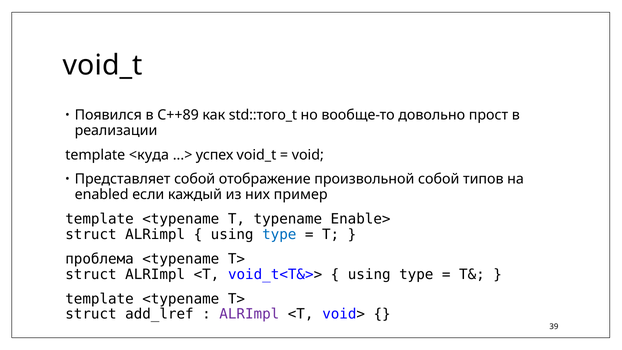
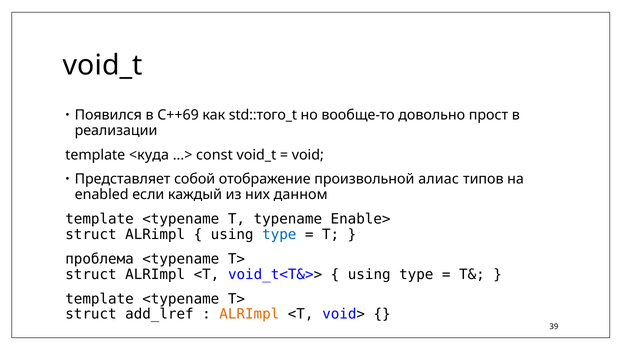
C++89: C++89 -> C++69
успех: успех -> const
произвольной собой: собой -> алиас
пример: пример -> данном
ALRImpl at (249, 314) colour: purple -> orange
